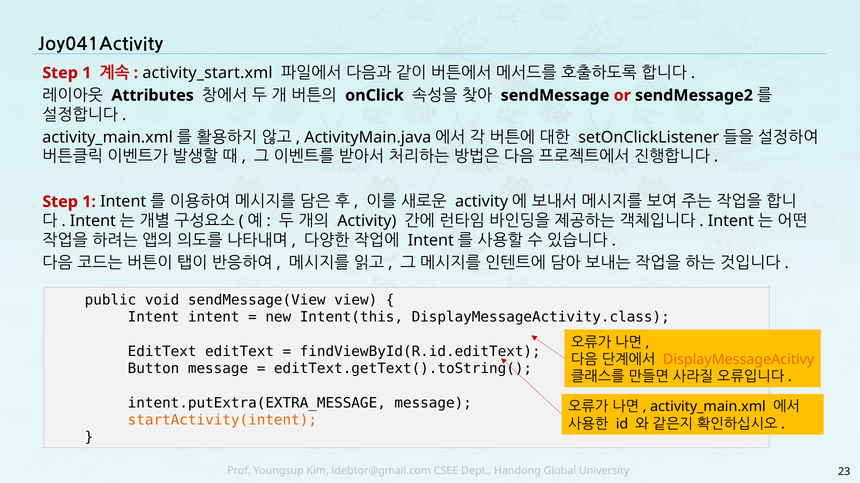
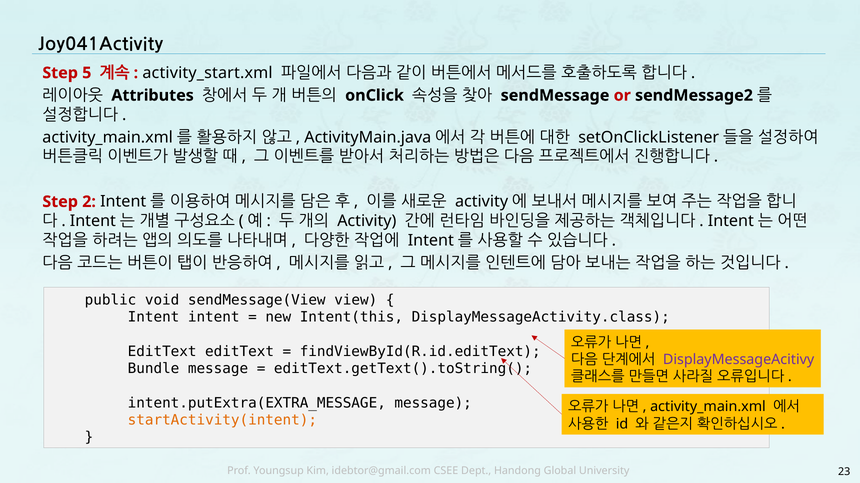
1 at (87, 73): 1 -> 5
1 at (89, 202): 1 -> 2
DisplayMessageAcitivy colour: orange -> purple
Button: Button -> Bundle
